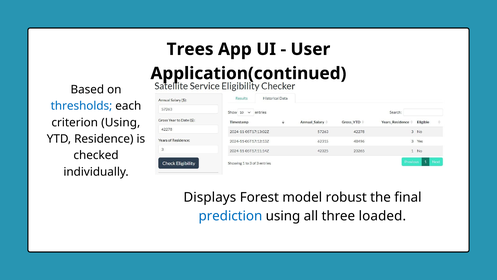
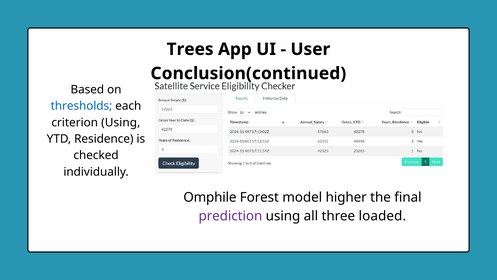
Application(continued: Application(continued -> Conclusion(continued
Displays: Displays -> Omphile
robust: robust -> higher
prediction colour: blue -> purple
